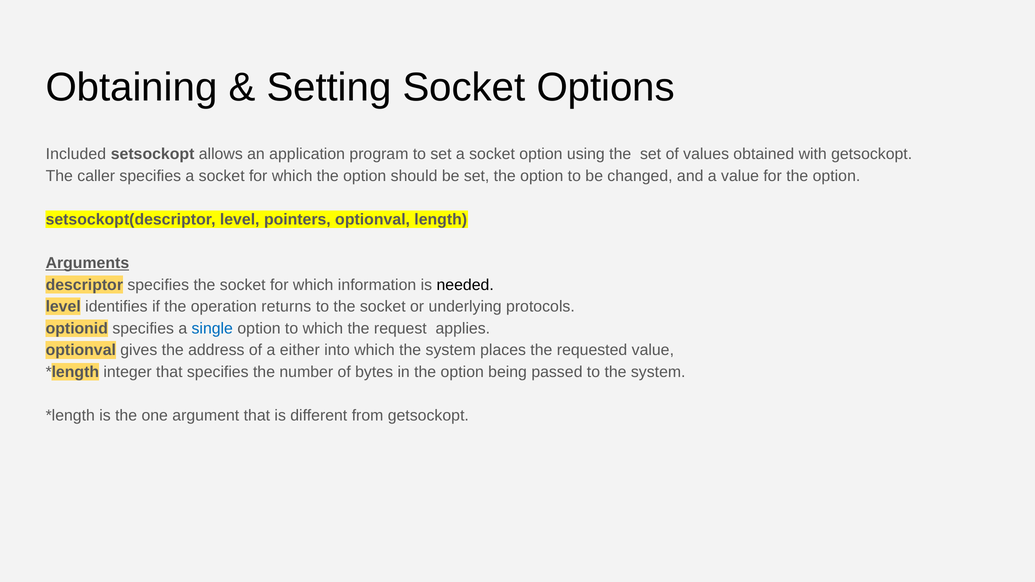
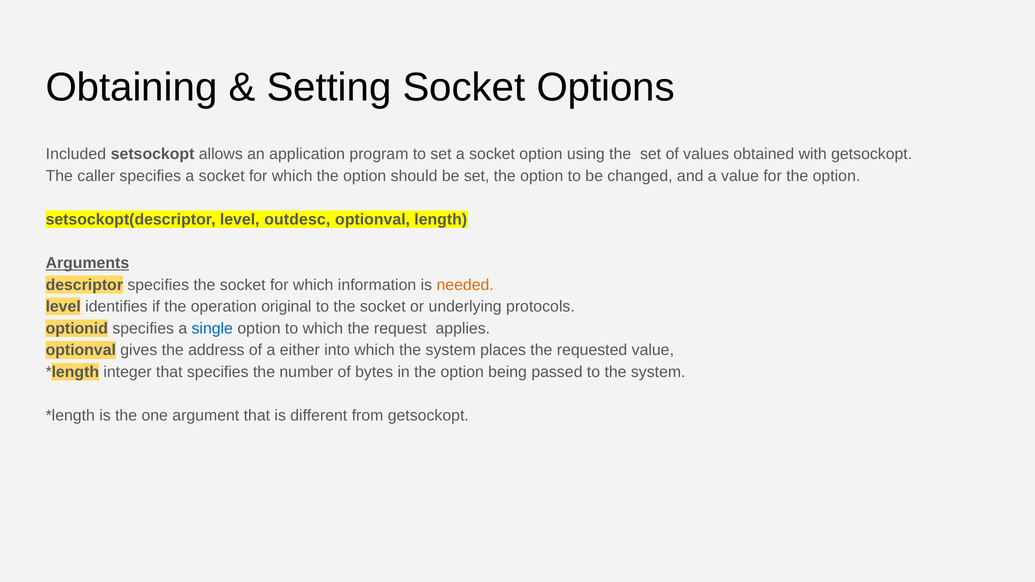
pointers: pointers -> outdesc
needed colour: black -> orange
returns: returns -> original
